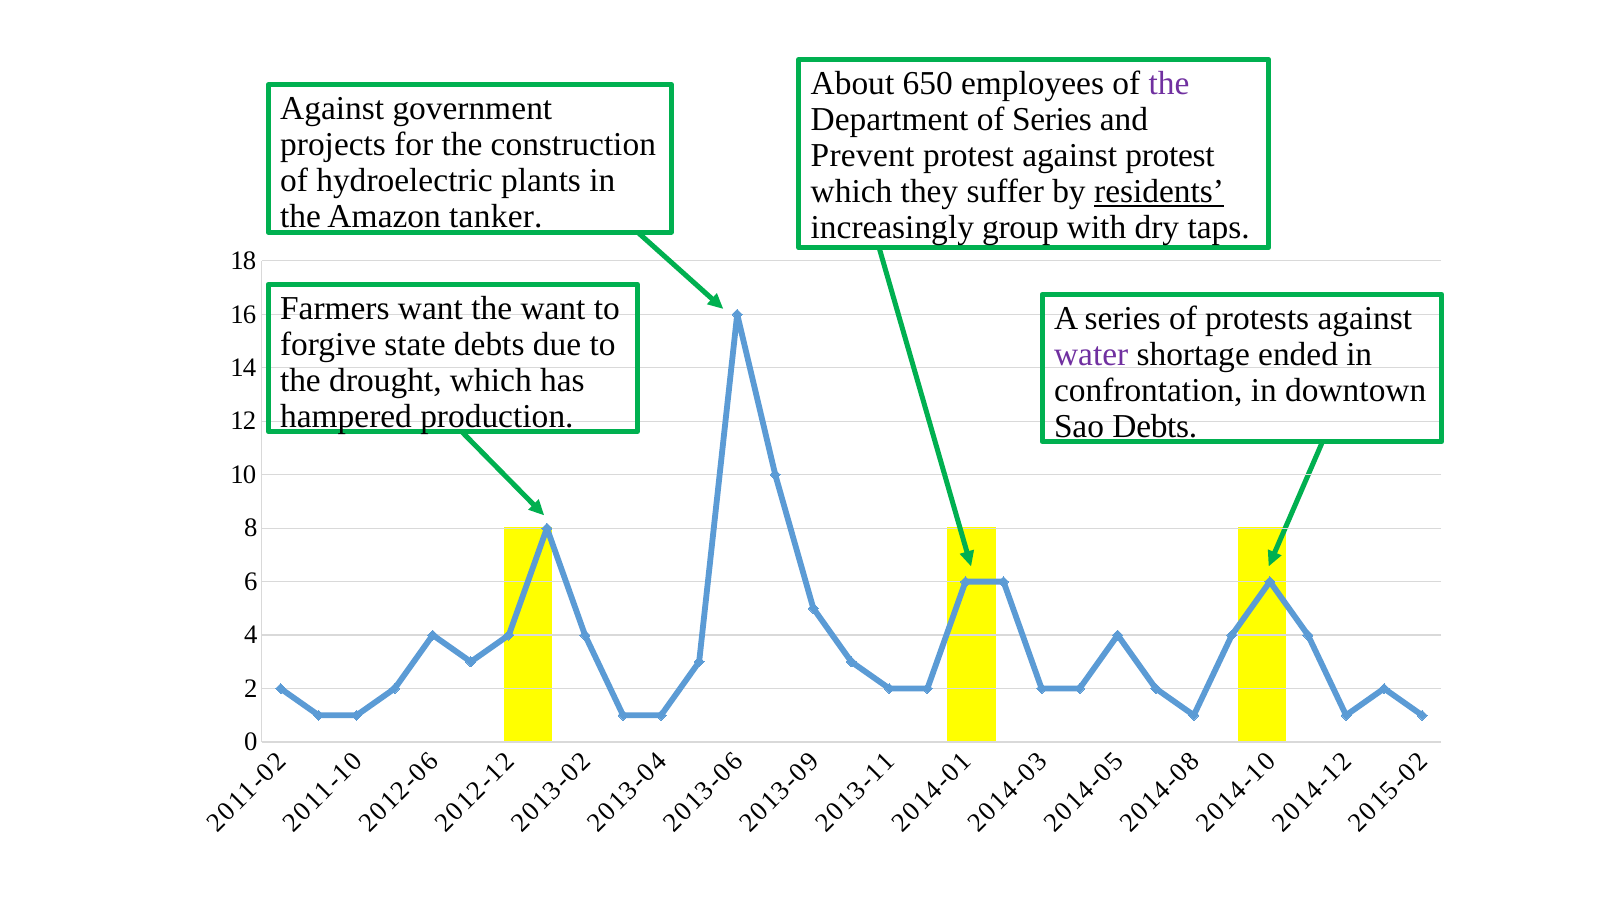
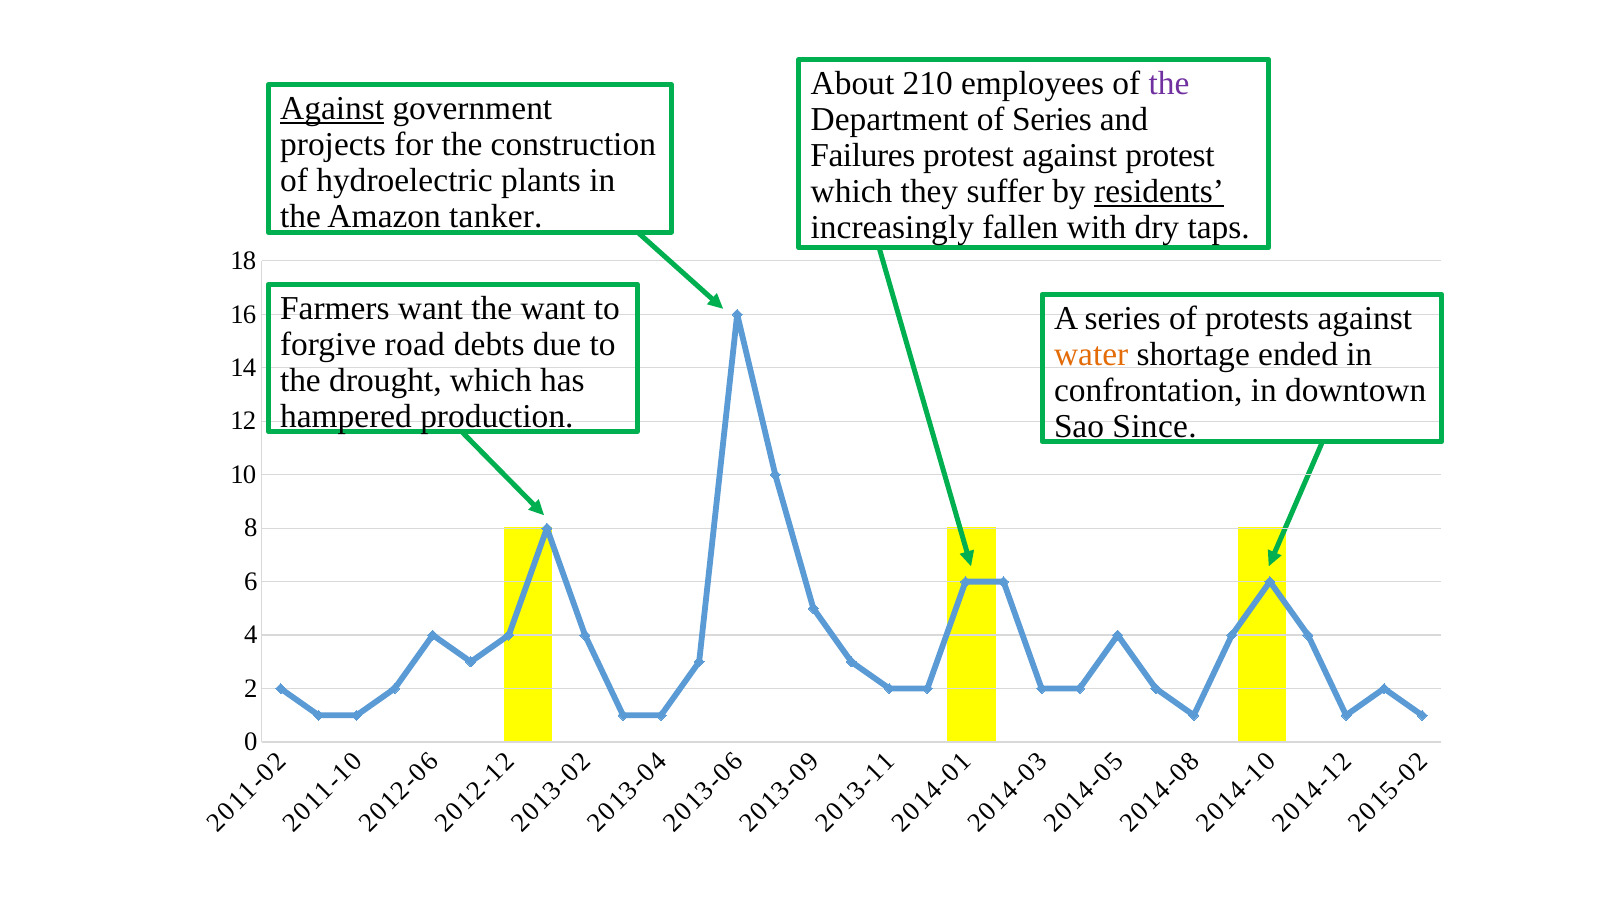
650: 650 -> 210
Against at (332, 109) underline: none -> present
Prevent: Prevent -> Failures
group: group -> fallen
state: state -> road
water colour: purple -> orange
Sao Debts: Debts -> Since
